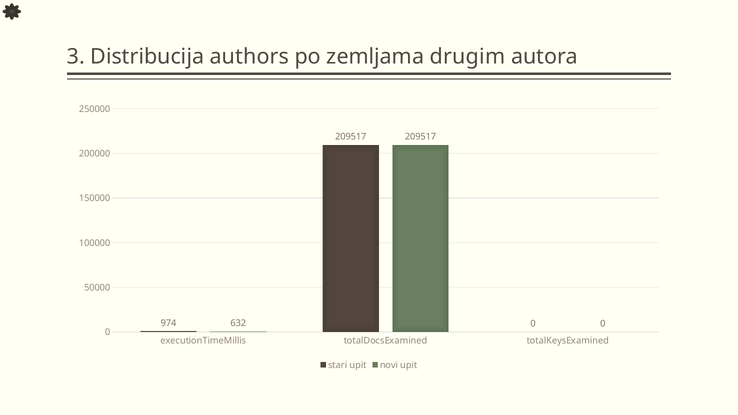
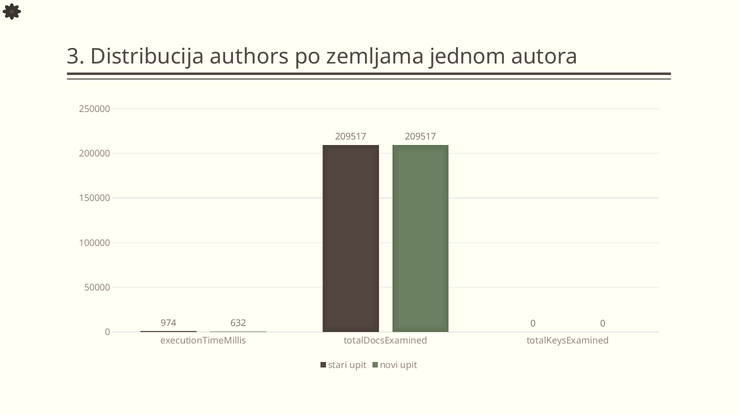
drugim: drugim -> jednom
